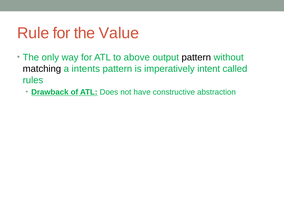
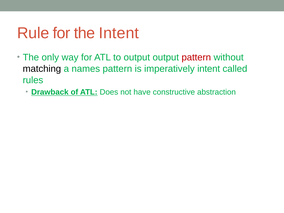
the Value: Value -> Intent
to above: above -> output
pattern at (196, 57) colour: black -> red
intents: intents -> names
